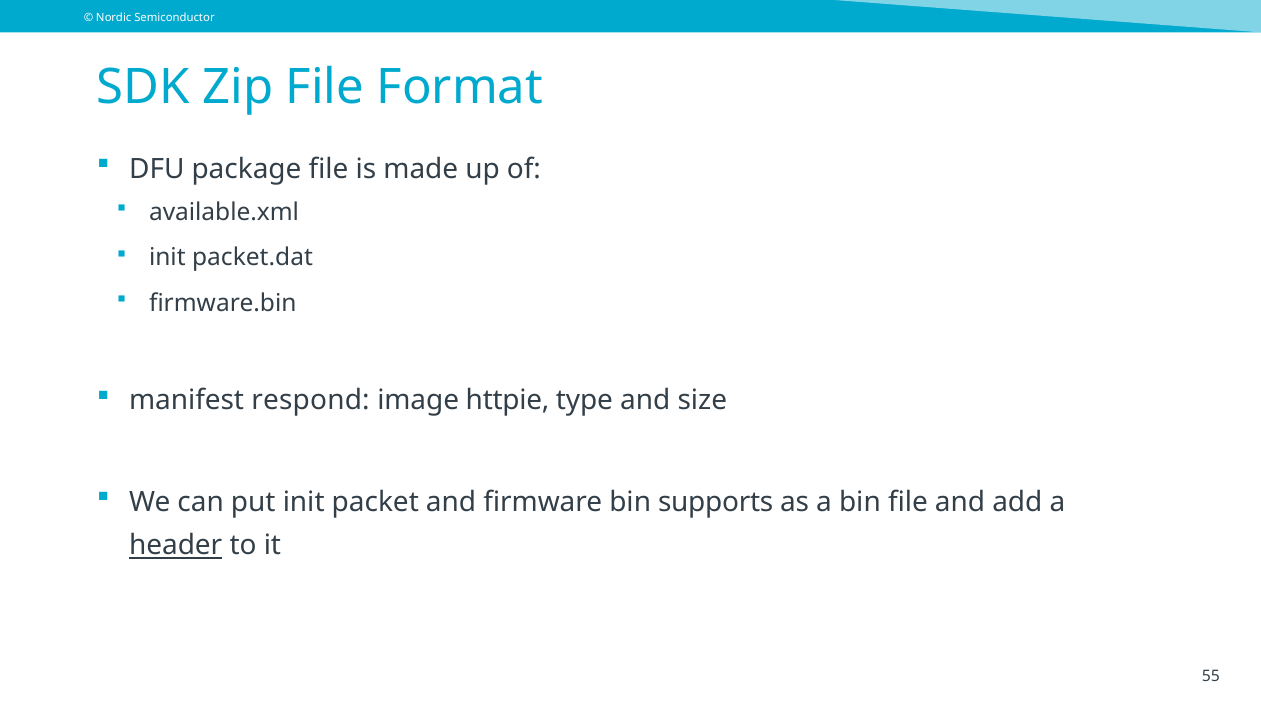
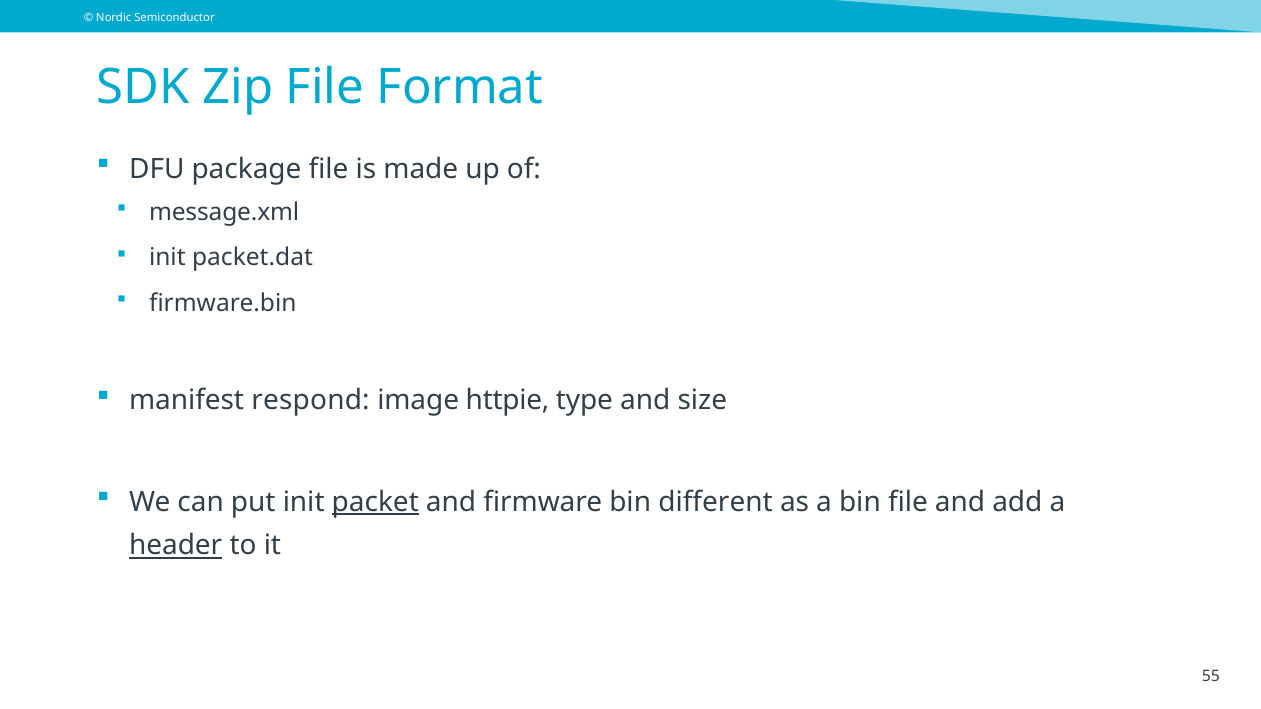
available.xml: available.xml -> message.xml
packet underline: none -> present
supports: supports -> different
